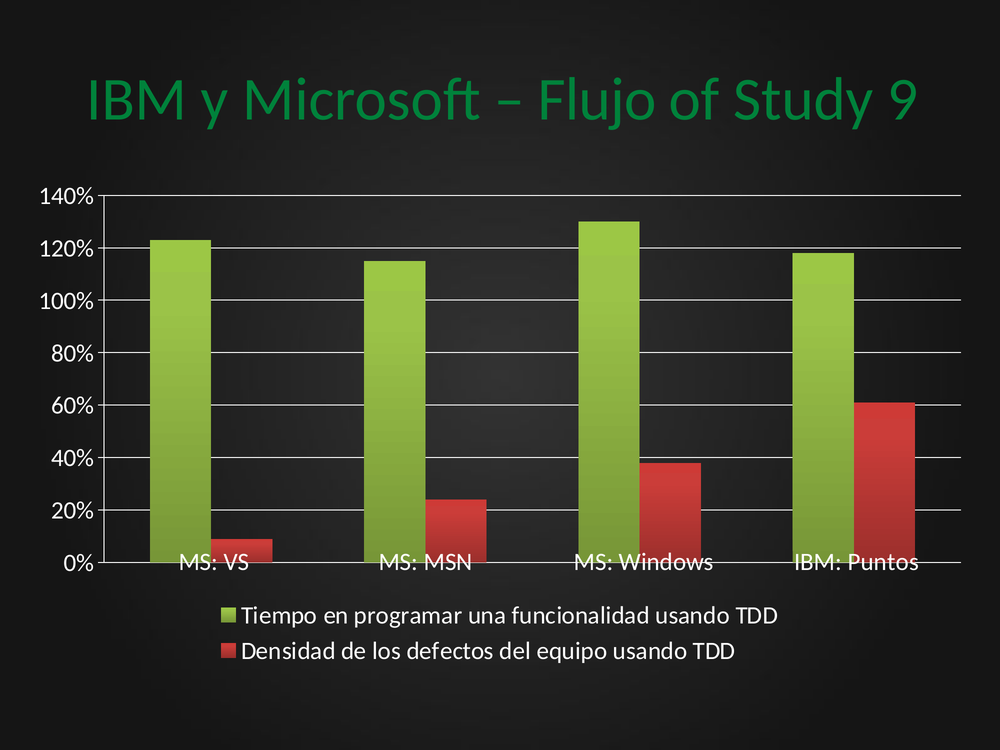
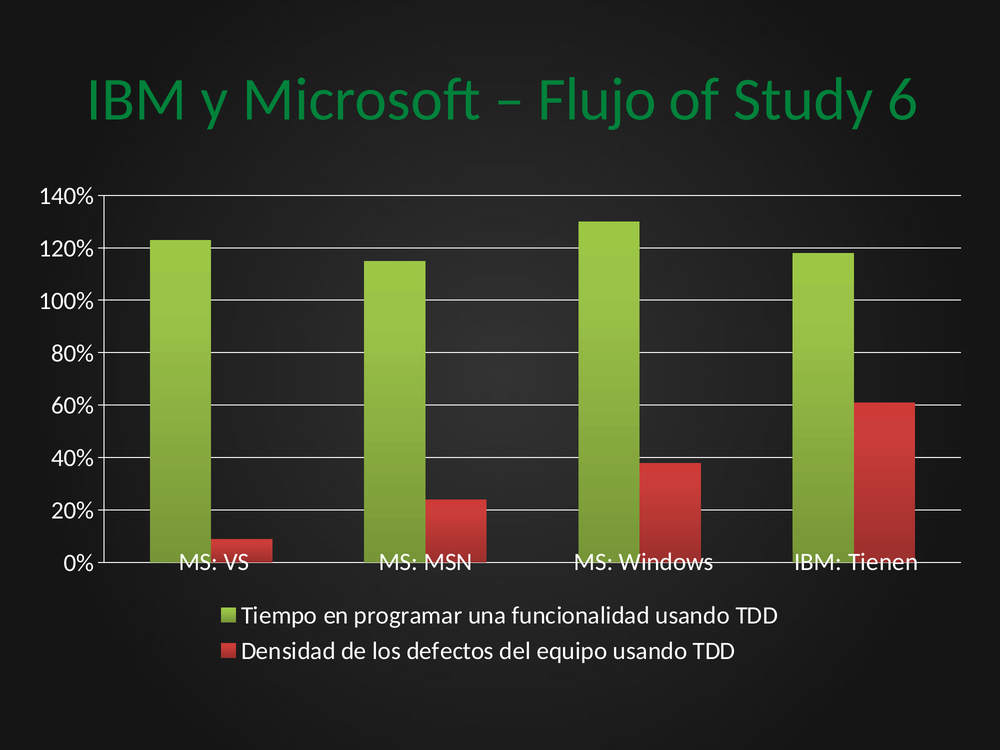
9: 9 -> 6
Puntos: Puntos -> Tienen
